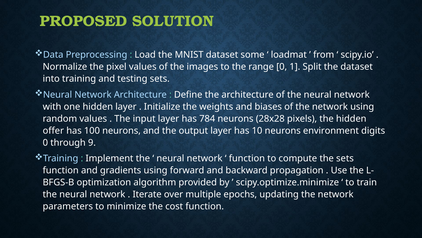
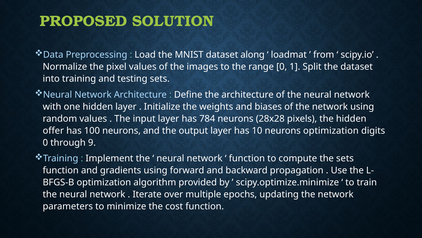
some: some -> along
neurons environment: environment -> optimization
